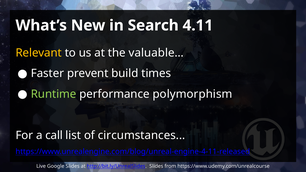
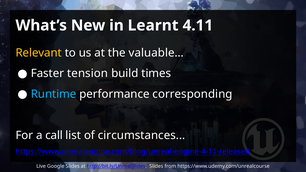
Search: Search -> Learnt
prevent: prevent -> tension
Runtime colour: light green -> light blue
polymorphism: polymorphism -> corresponding
